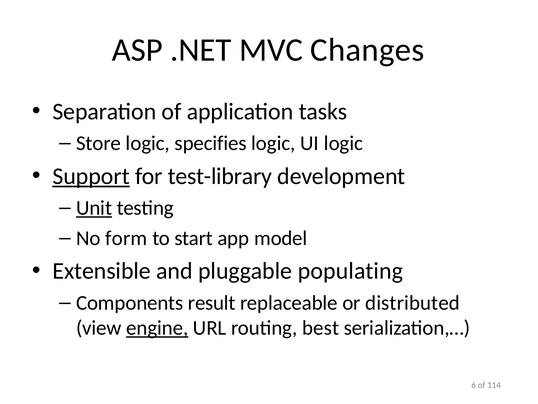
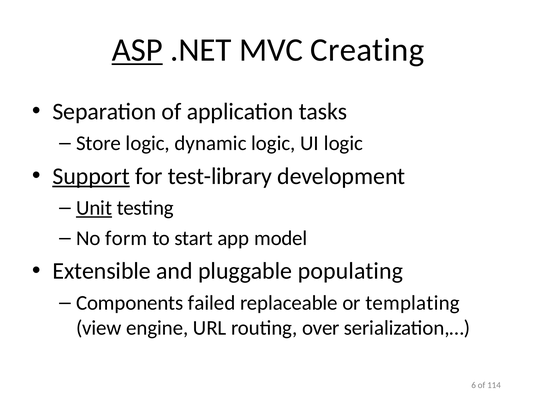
ASP underline: none -> present
Changes: Changes -> Creating
specifies: specifies -> dynamic
result: result -> failed
distributed: distributed -> templating
engine underline: present -> none
best: best -> over
